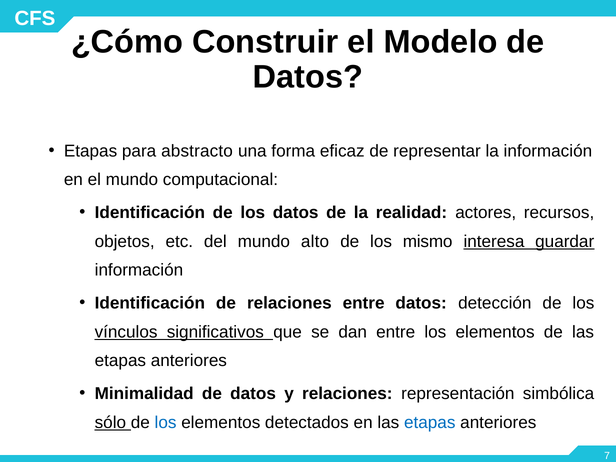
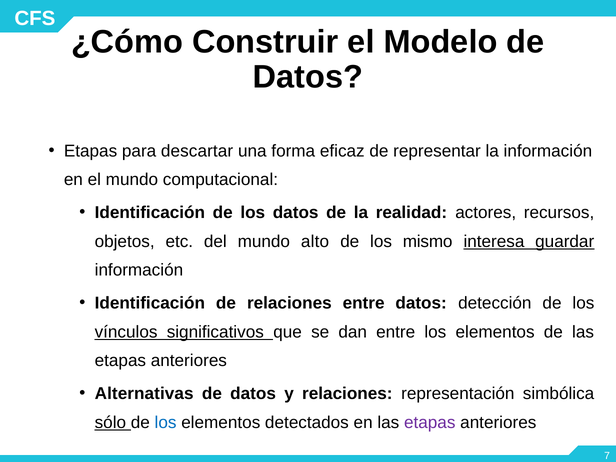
abstracto: abstracto -> descartar
Minimalidad: Minimalidad -> Alternativas
etapas at (430, 422) colour: blue -> purple
